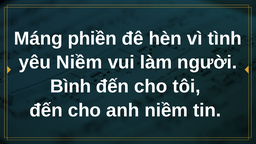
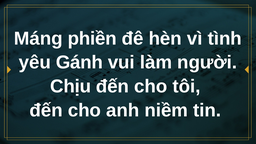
yêu Niềm: Niềm -> Gánh
Bình: Bình -> Chịu
